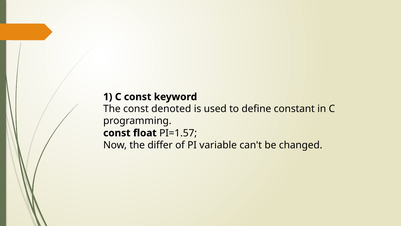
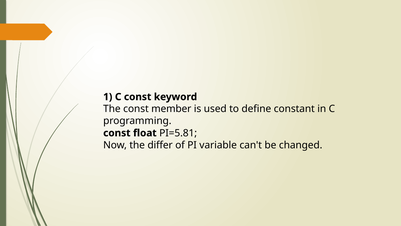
denoted: denoted -> member
PI=1.57: PI=1.57 -> PI=5.81
